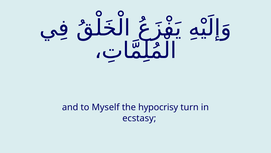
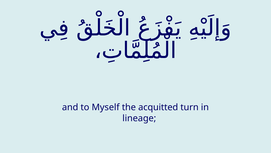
hypocrisy: hypocrisy -> acquitted
ecstasy: ecstasy -> lineage
